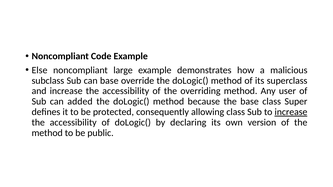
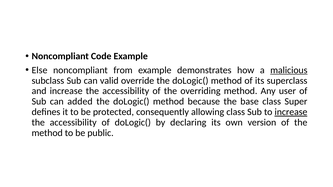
large: large -> from
malicious underline: none -> present
can base: base -> valid
